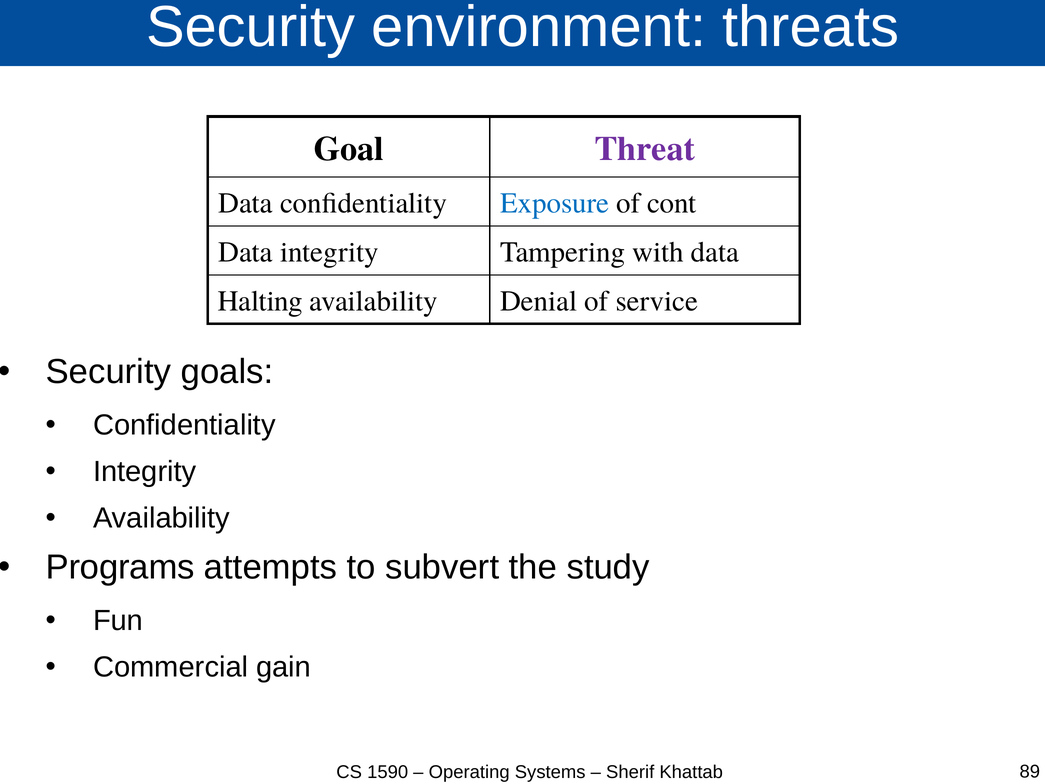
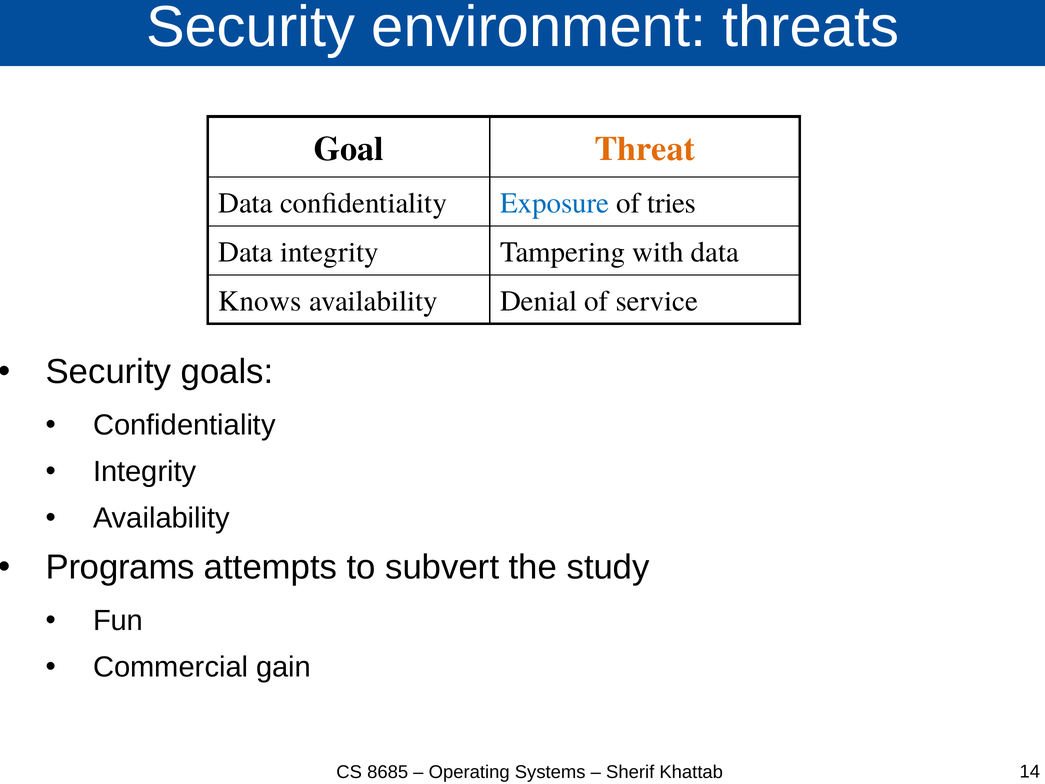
Threat colour: purple -> orange
cont: cont -> tries
Halting: Halting -> Knows
1590: 1590 -> 8685
89: 89 -> 14
